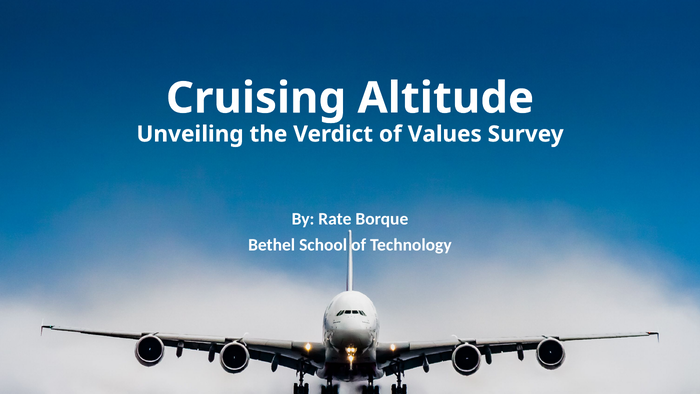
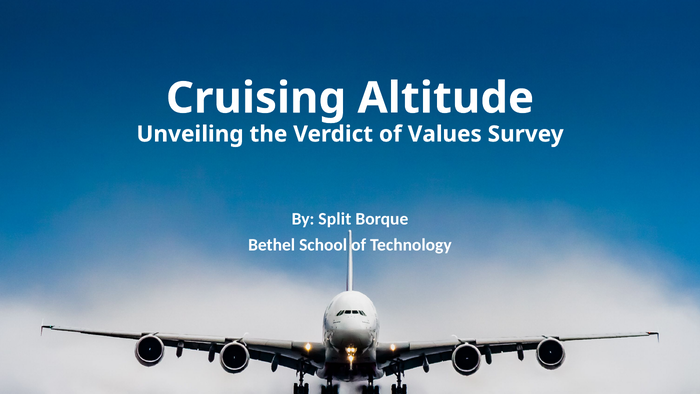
Rate: Rate -> Split
